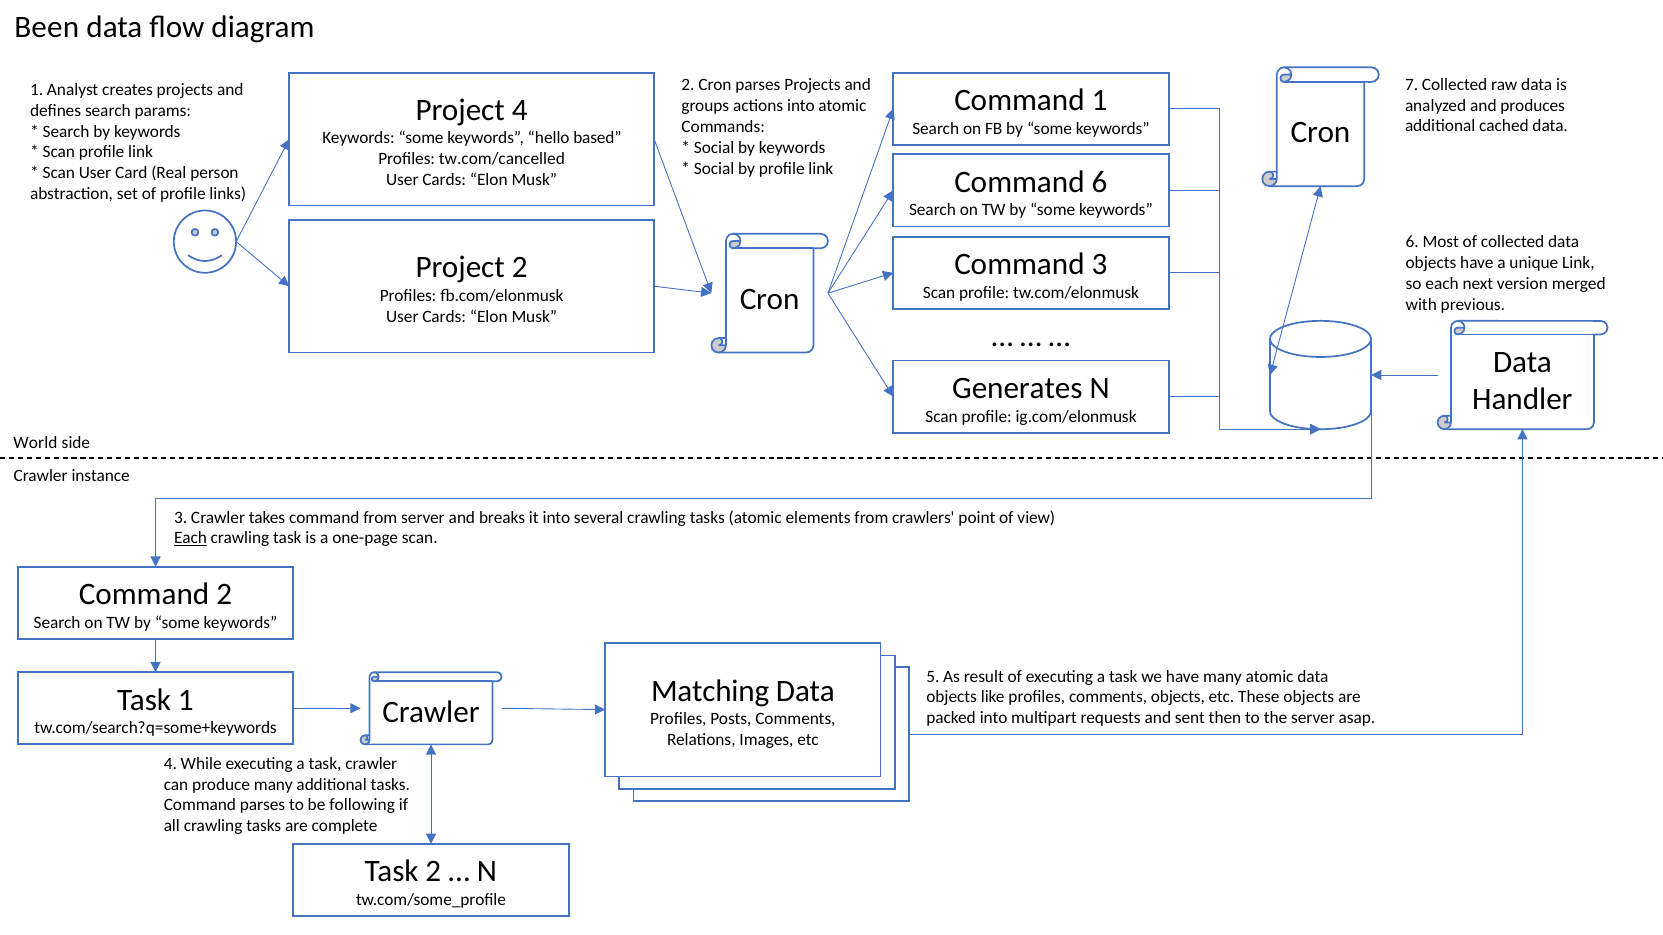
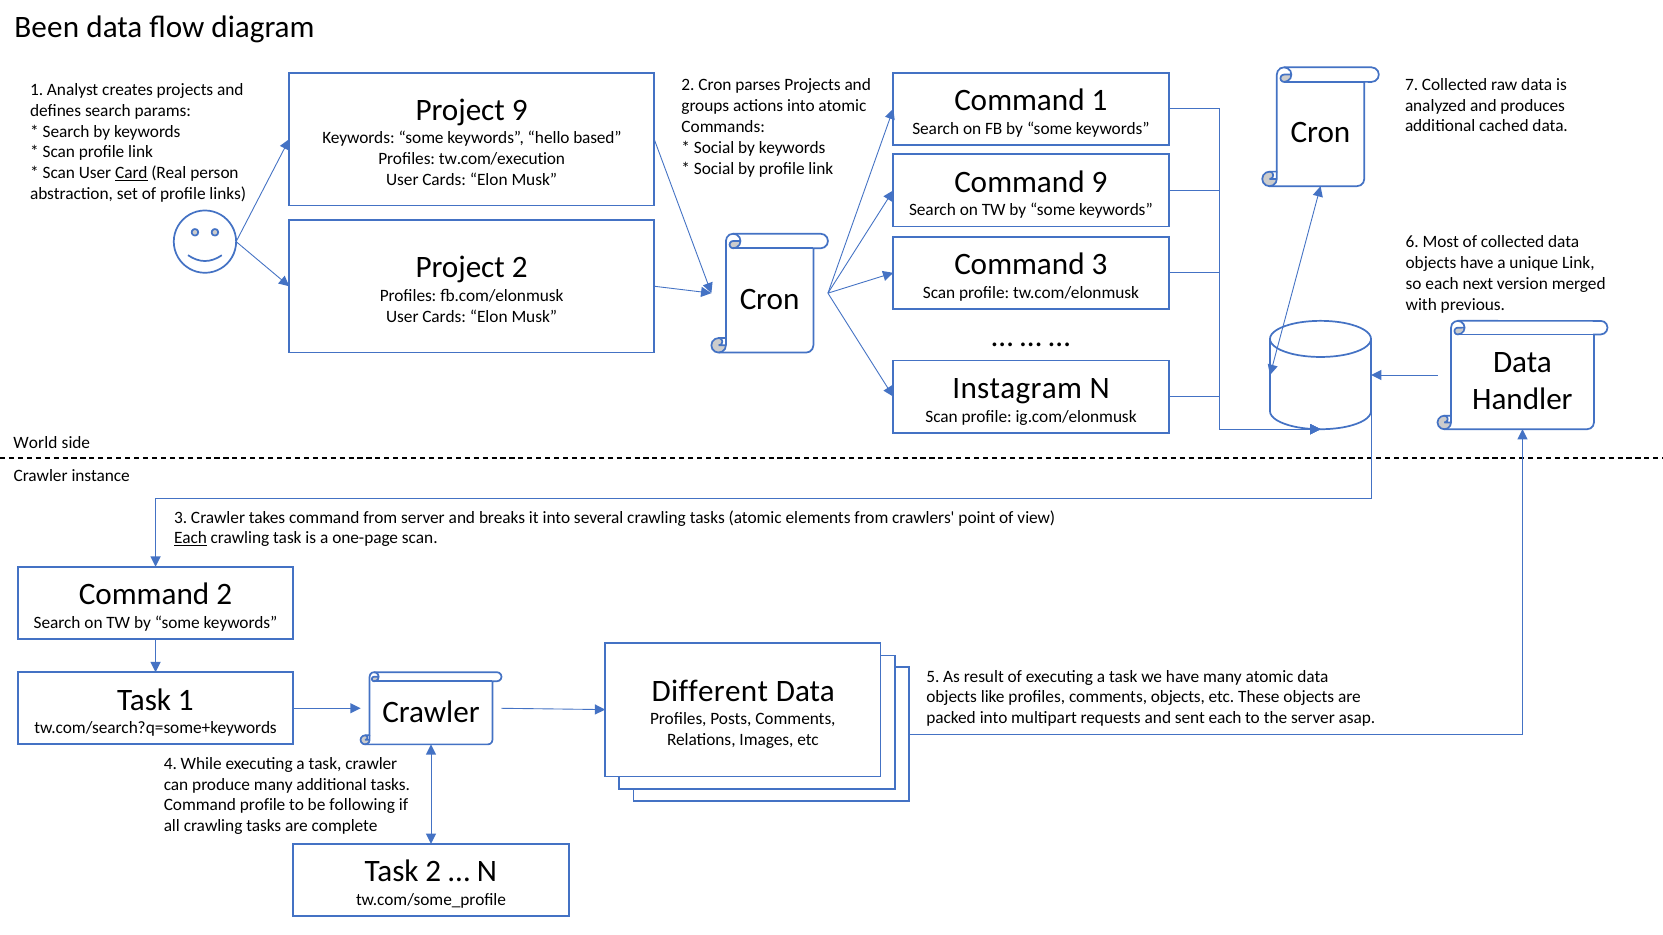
Project 4: 4 -> 9
tw.com/cancelled: tw.com/cancelled -> tw.com/execution
Card underline: none -> present
Command 6: 6 -> 9
Generates: Generates -> Instagram
Matching: Matching -> Different
sent then: then -> each
Command parses: parses -> profile
